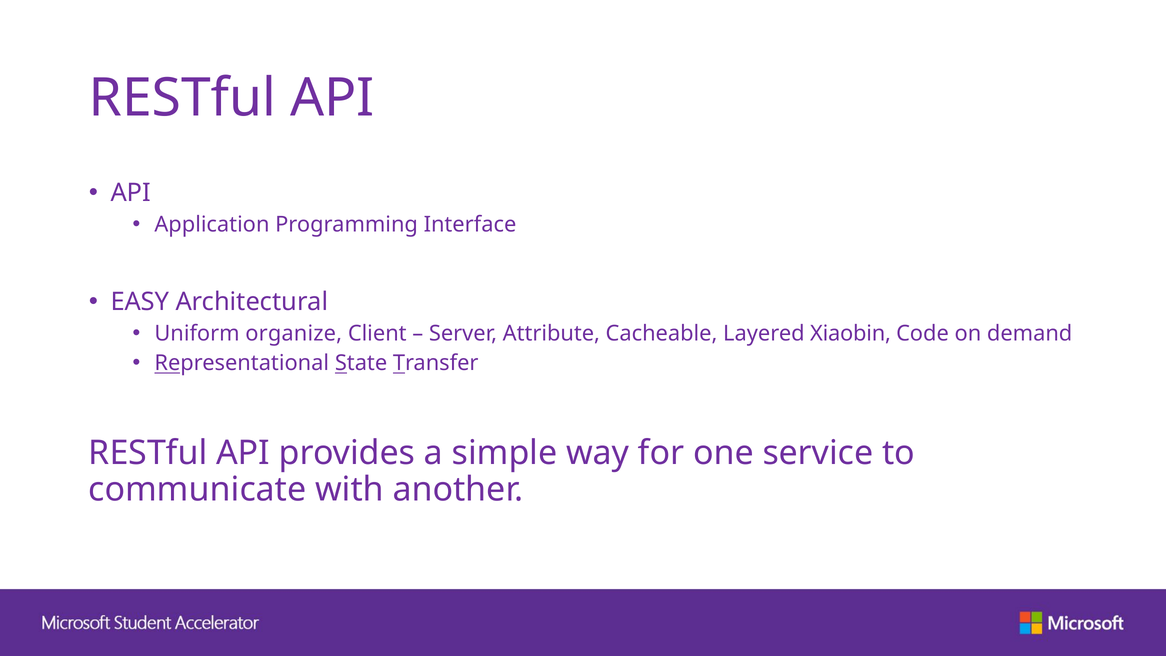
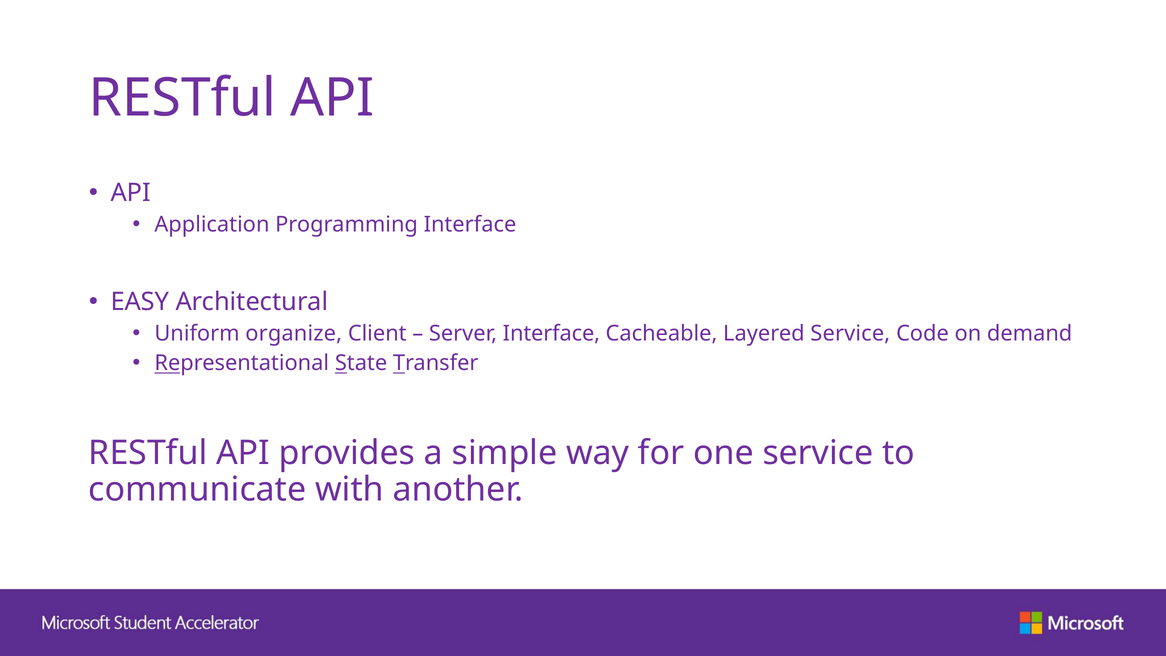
Server Attribute: Attribute -> Interface
Layered Xiaobin: Xiaobin -> Service
